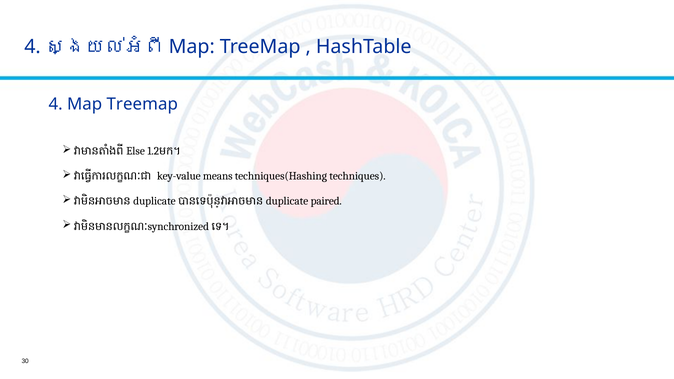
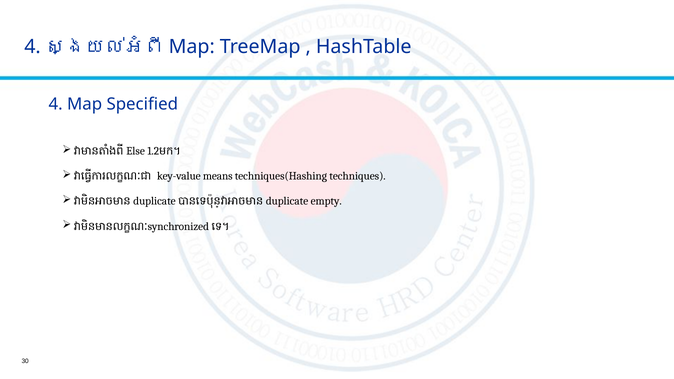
4 Map Treemap: Treemap -> Specified
paired: paired -> empty
